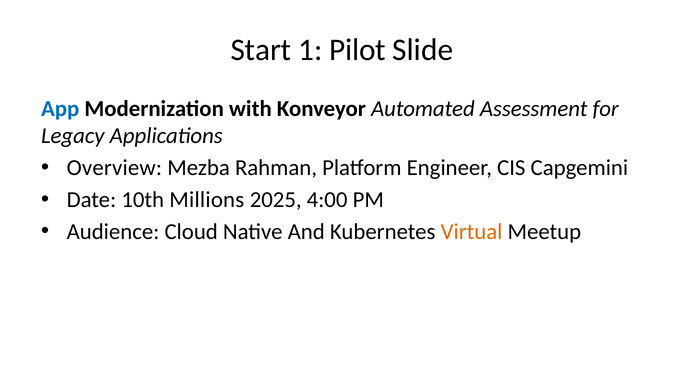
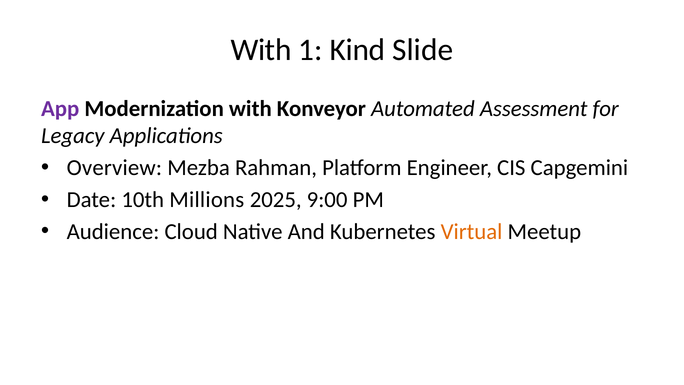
Start at (261, 50): Start -> With
Pilot: Pilot -> Kind
App colour: blue -> purple
4:00: 4:00 -> 9:00
